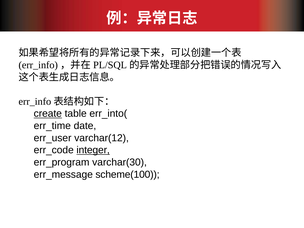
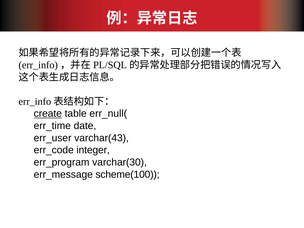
err_into(: err_into( -> err_null(
varchar(12: varchar(12 -> varchar(43
integer underline: present -> none
